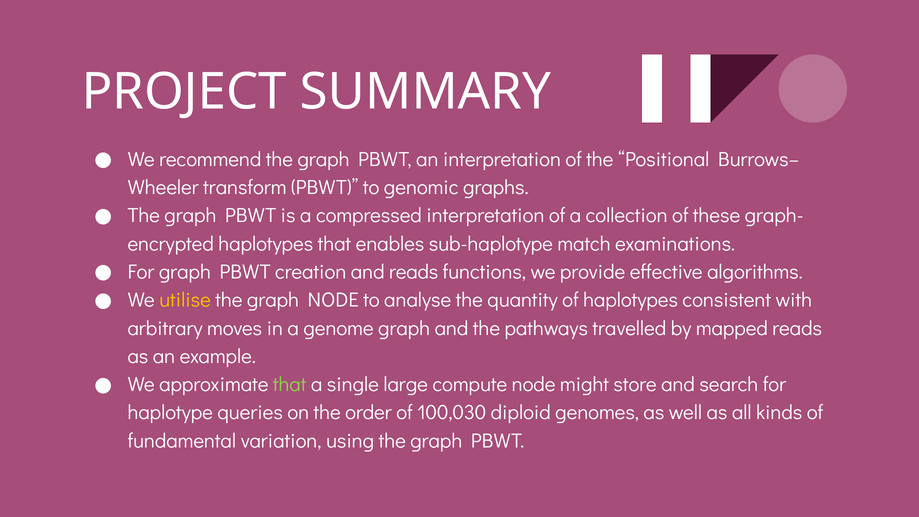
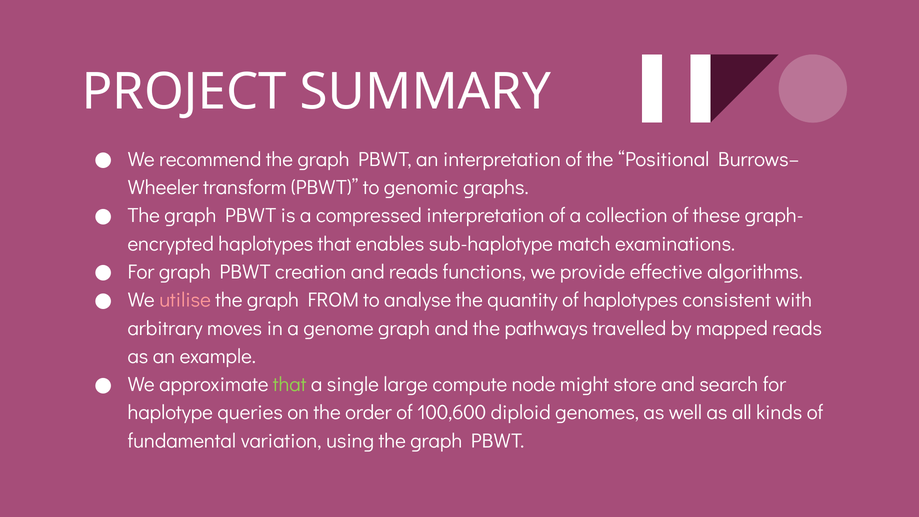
utilise colour: yellow -> pink
graph NODE: NODE -> FROM
100,030: 100,030 -> 100,600
